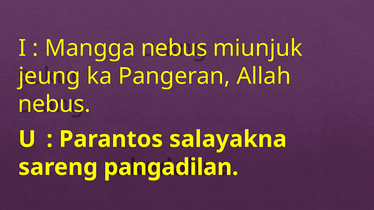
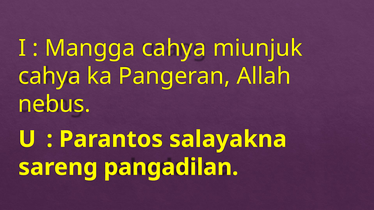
Mangga nebus: nebus -> cahya
jeung at (49, 76): jeung -> cahya
